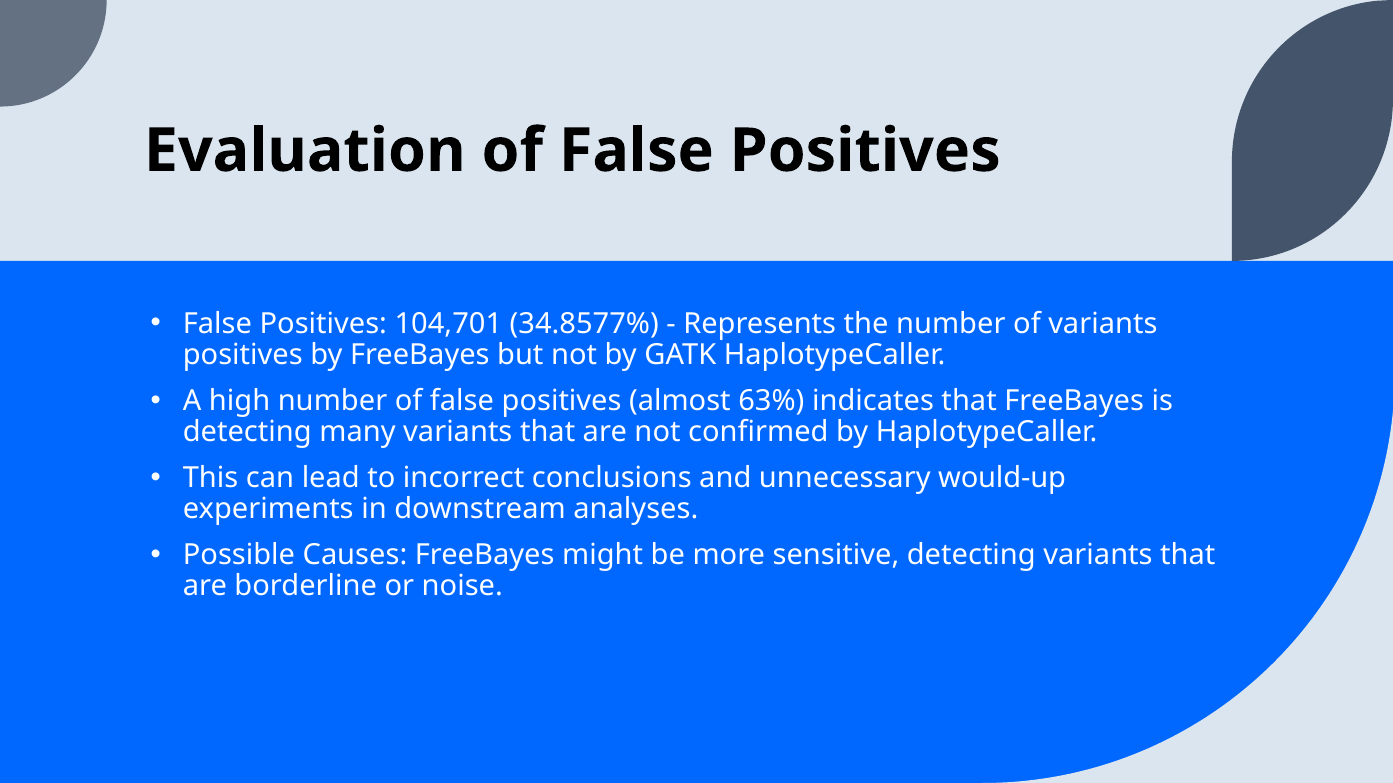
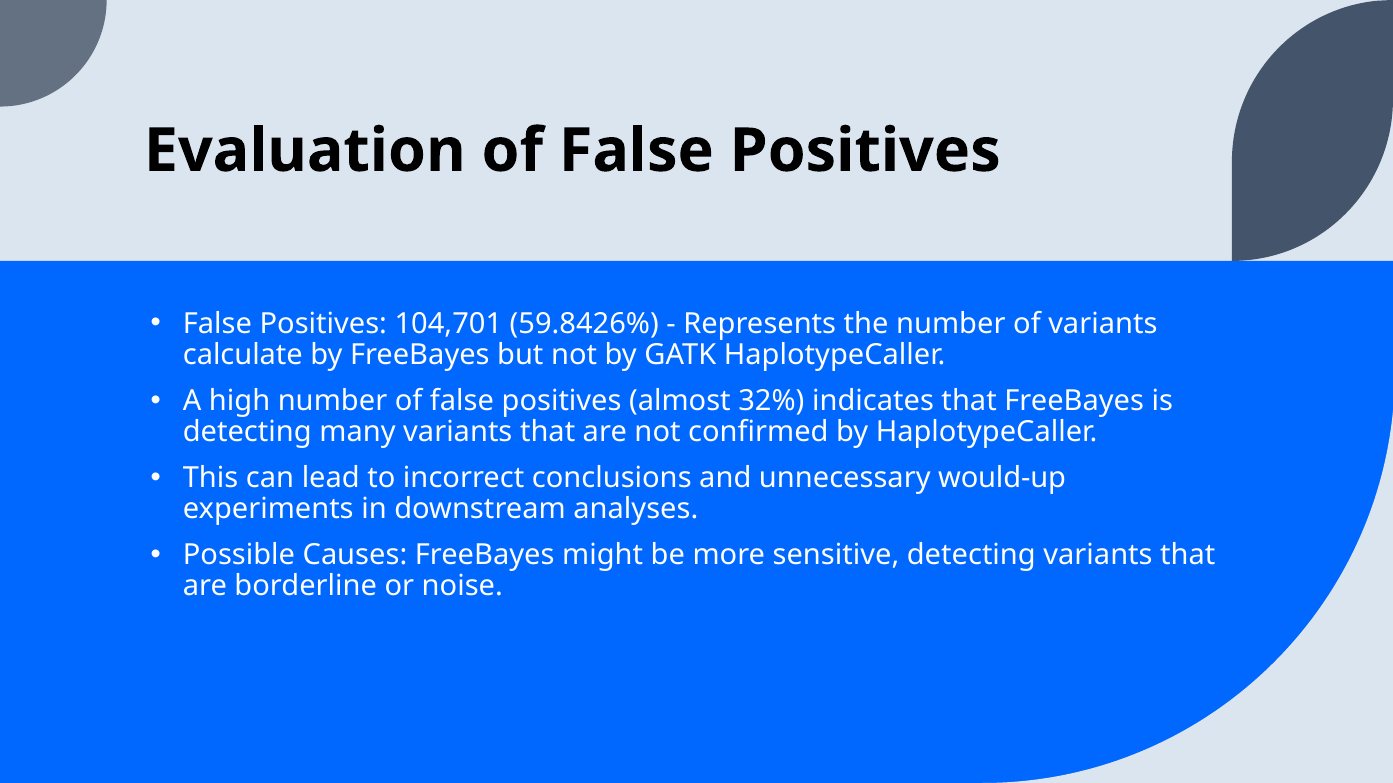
34.8577%: 34.8577% -> 59.8426%
positives at (243, 355): positives -> calculate
63%: 63% -> 32%
